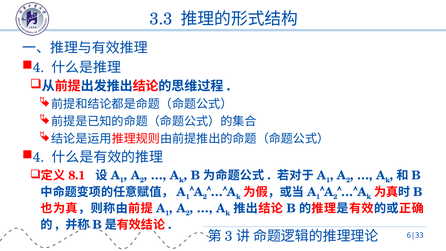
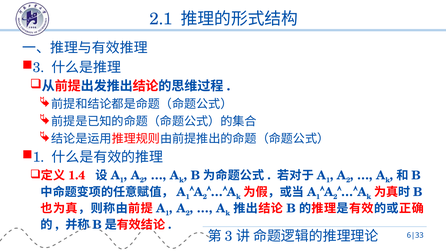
3.3: 3.3 -> 2.1
4 at (39, 67): 4 -> 3
4 at (39, 157): 4 -> 1
8.1: 8.1 -> 1.4
